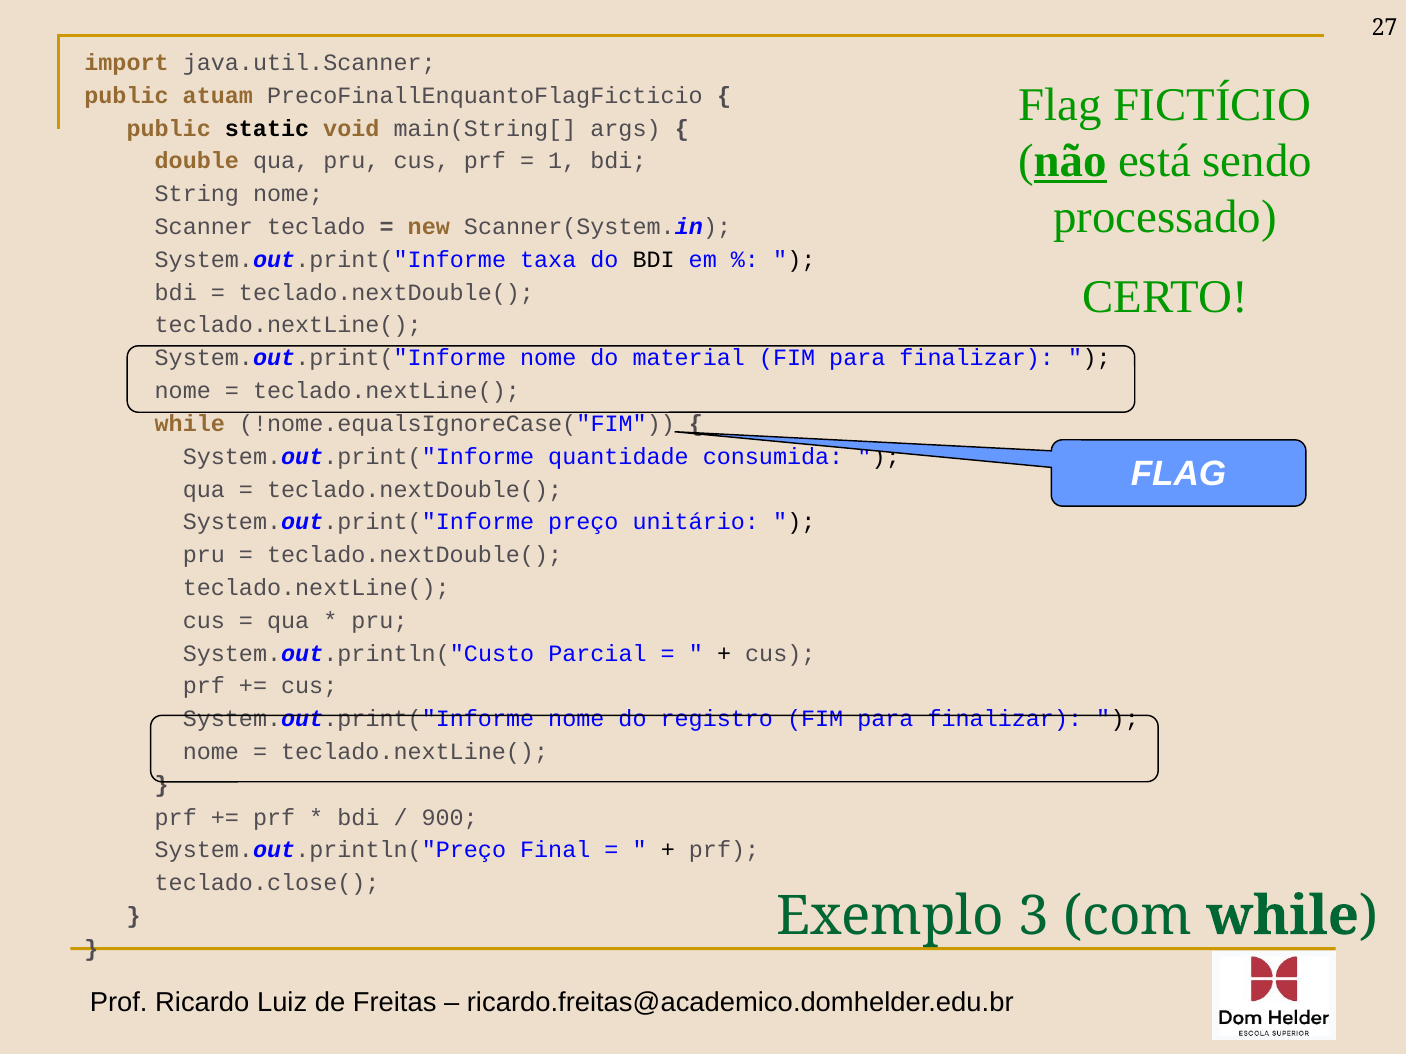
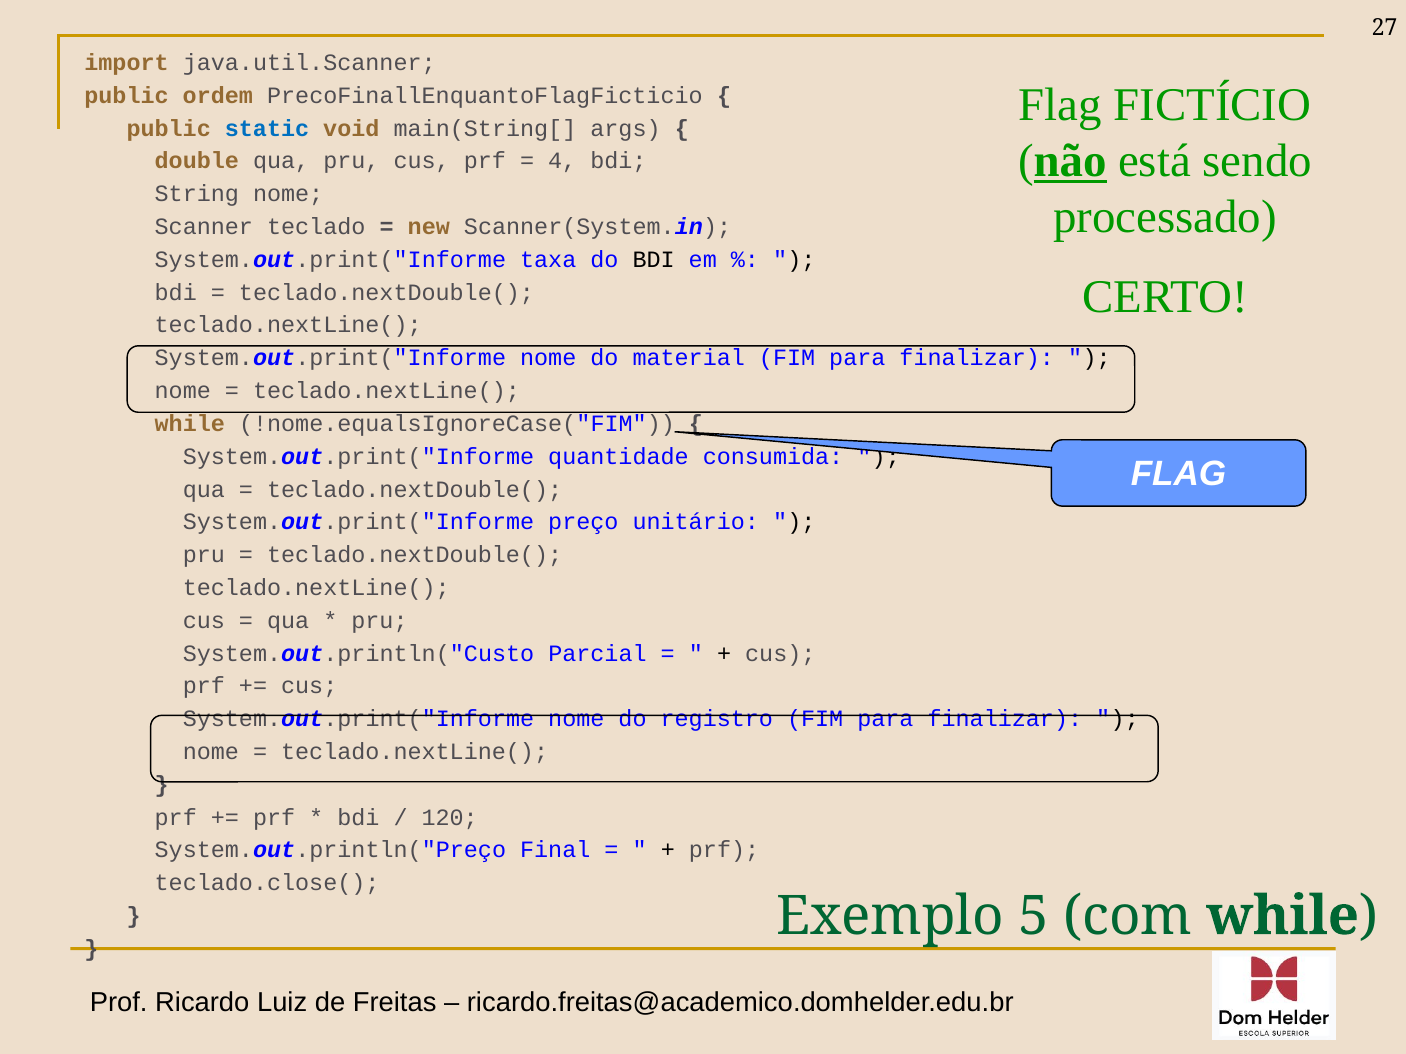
atuam: atuam -> ordem
static colour: black -> blue
1: 1 -> 4
900: 900 -> 120
3: 3 -> 5
